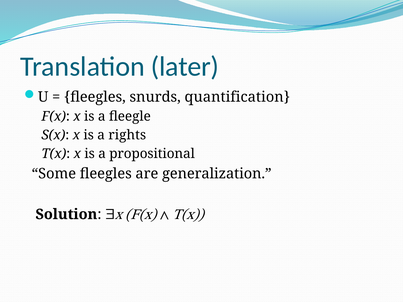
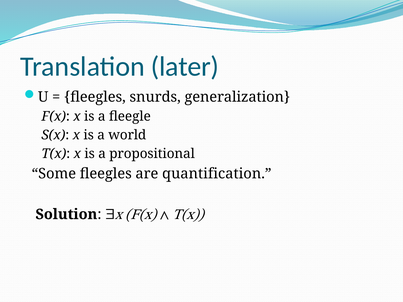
quantification: quantification -> generalization
rights: rights -> world
generalization: generalization -> quantification
